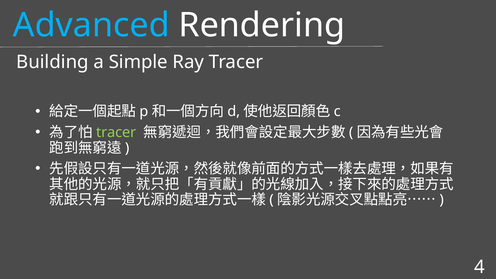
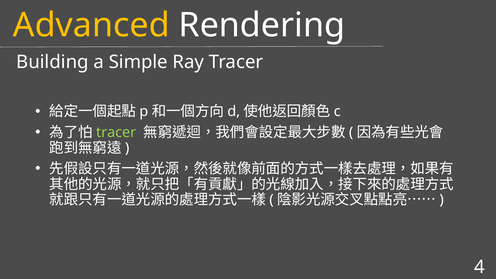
Advanced colour: light blue -> yellow
